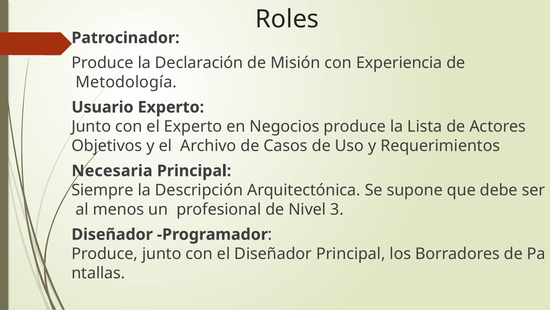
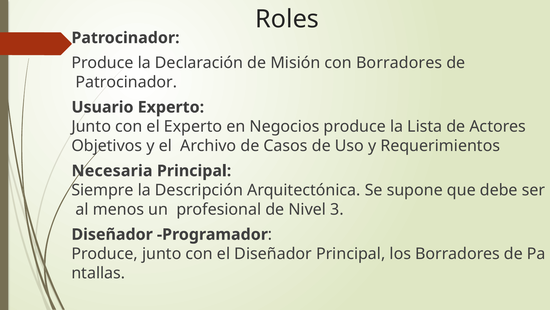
con Experiencia: Experiencia -> Borradores
Metodología at (126, 82): Metodología -> Patrocinador
